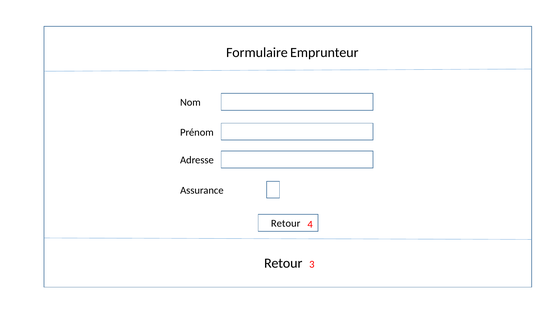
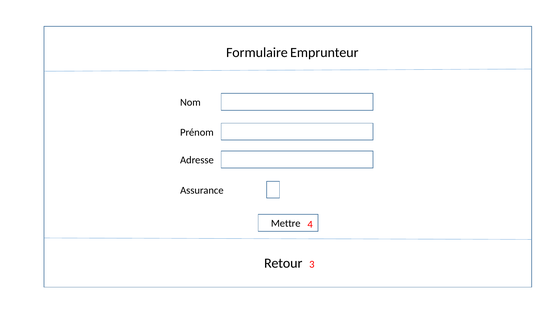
Retour at (286, 224): Retour -> Mettre
